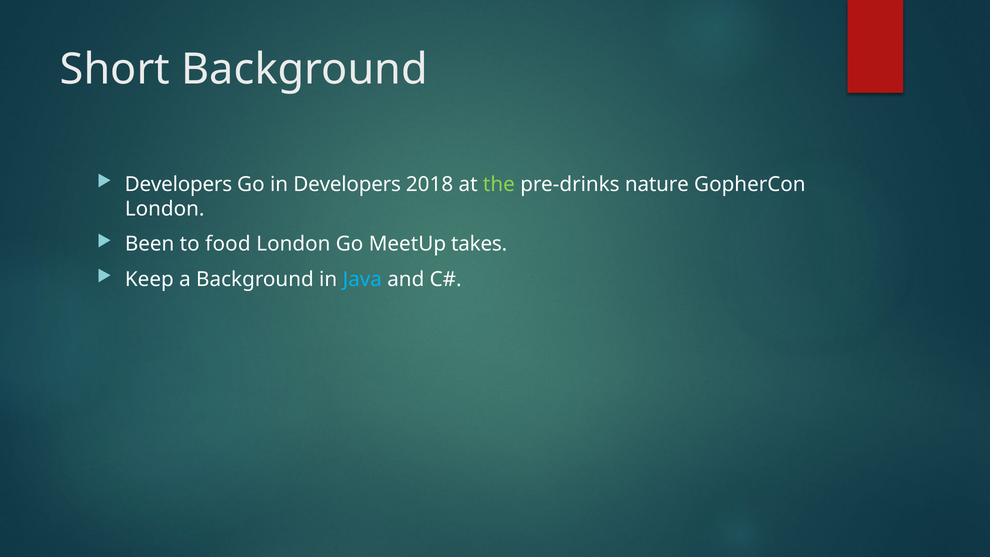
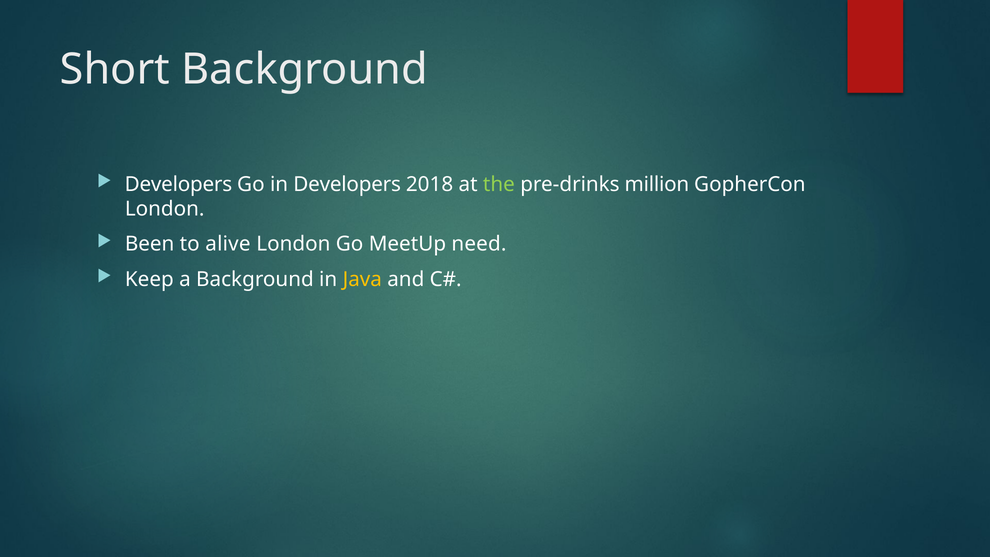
nature: nature -> million
food: food -> alive
takes: takes -> need
Java colour: light blue -> yellow
